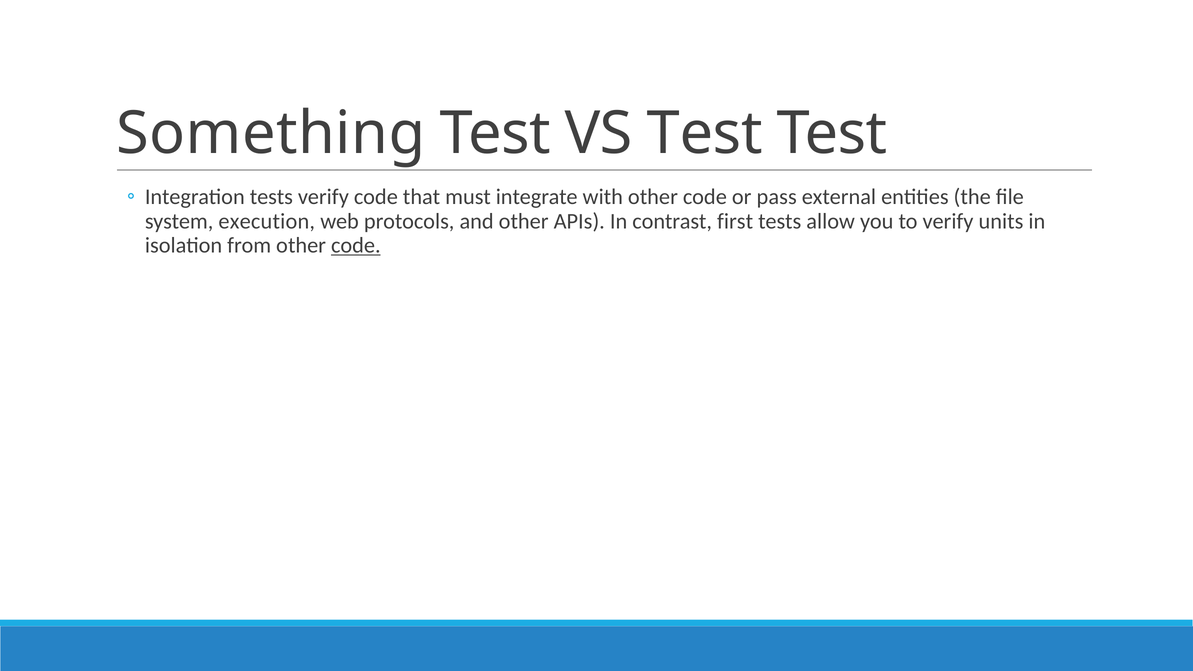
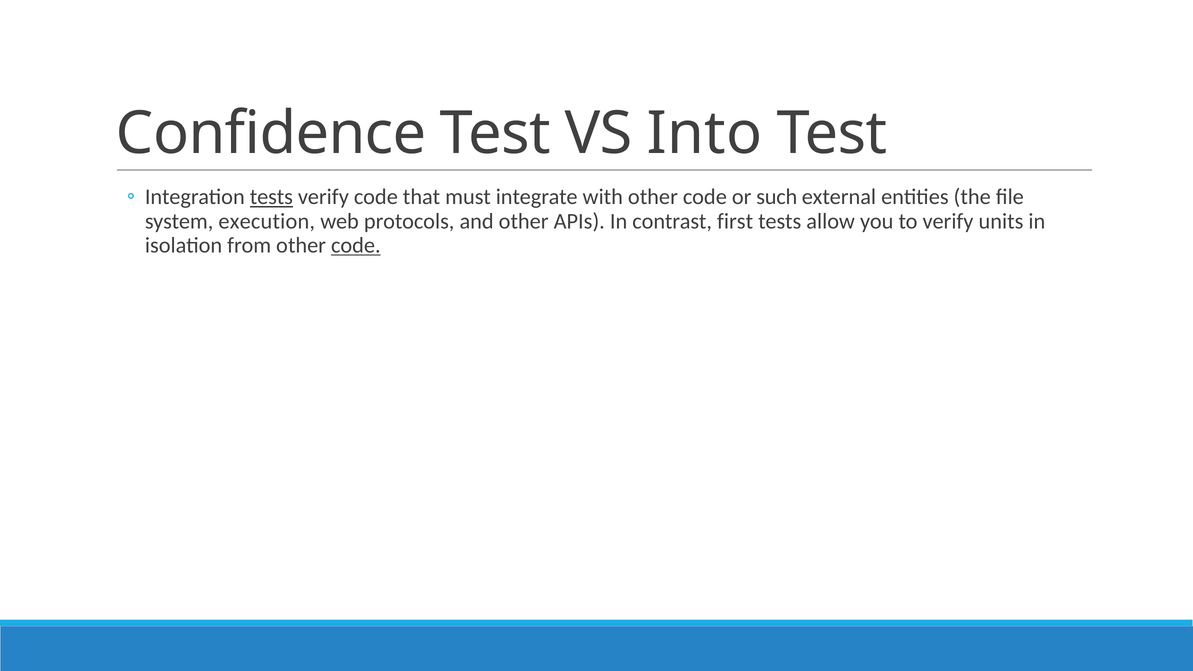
Something: Something -> Confidence
VS Test: Test -> Into
tests at (271, 197) underline: none -> present
pass: pass -> such
